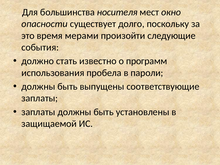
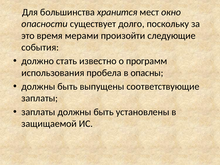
носителя: носителя -> хранится
пароли: пароли -> опасны
